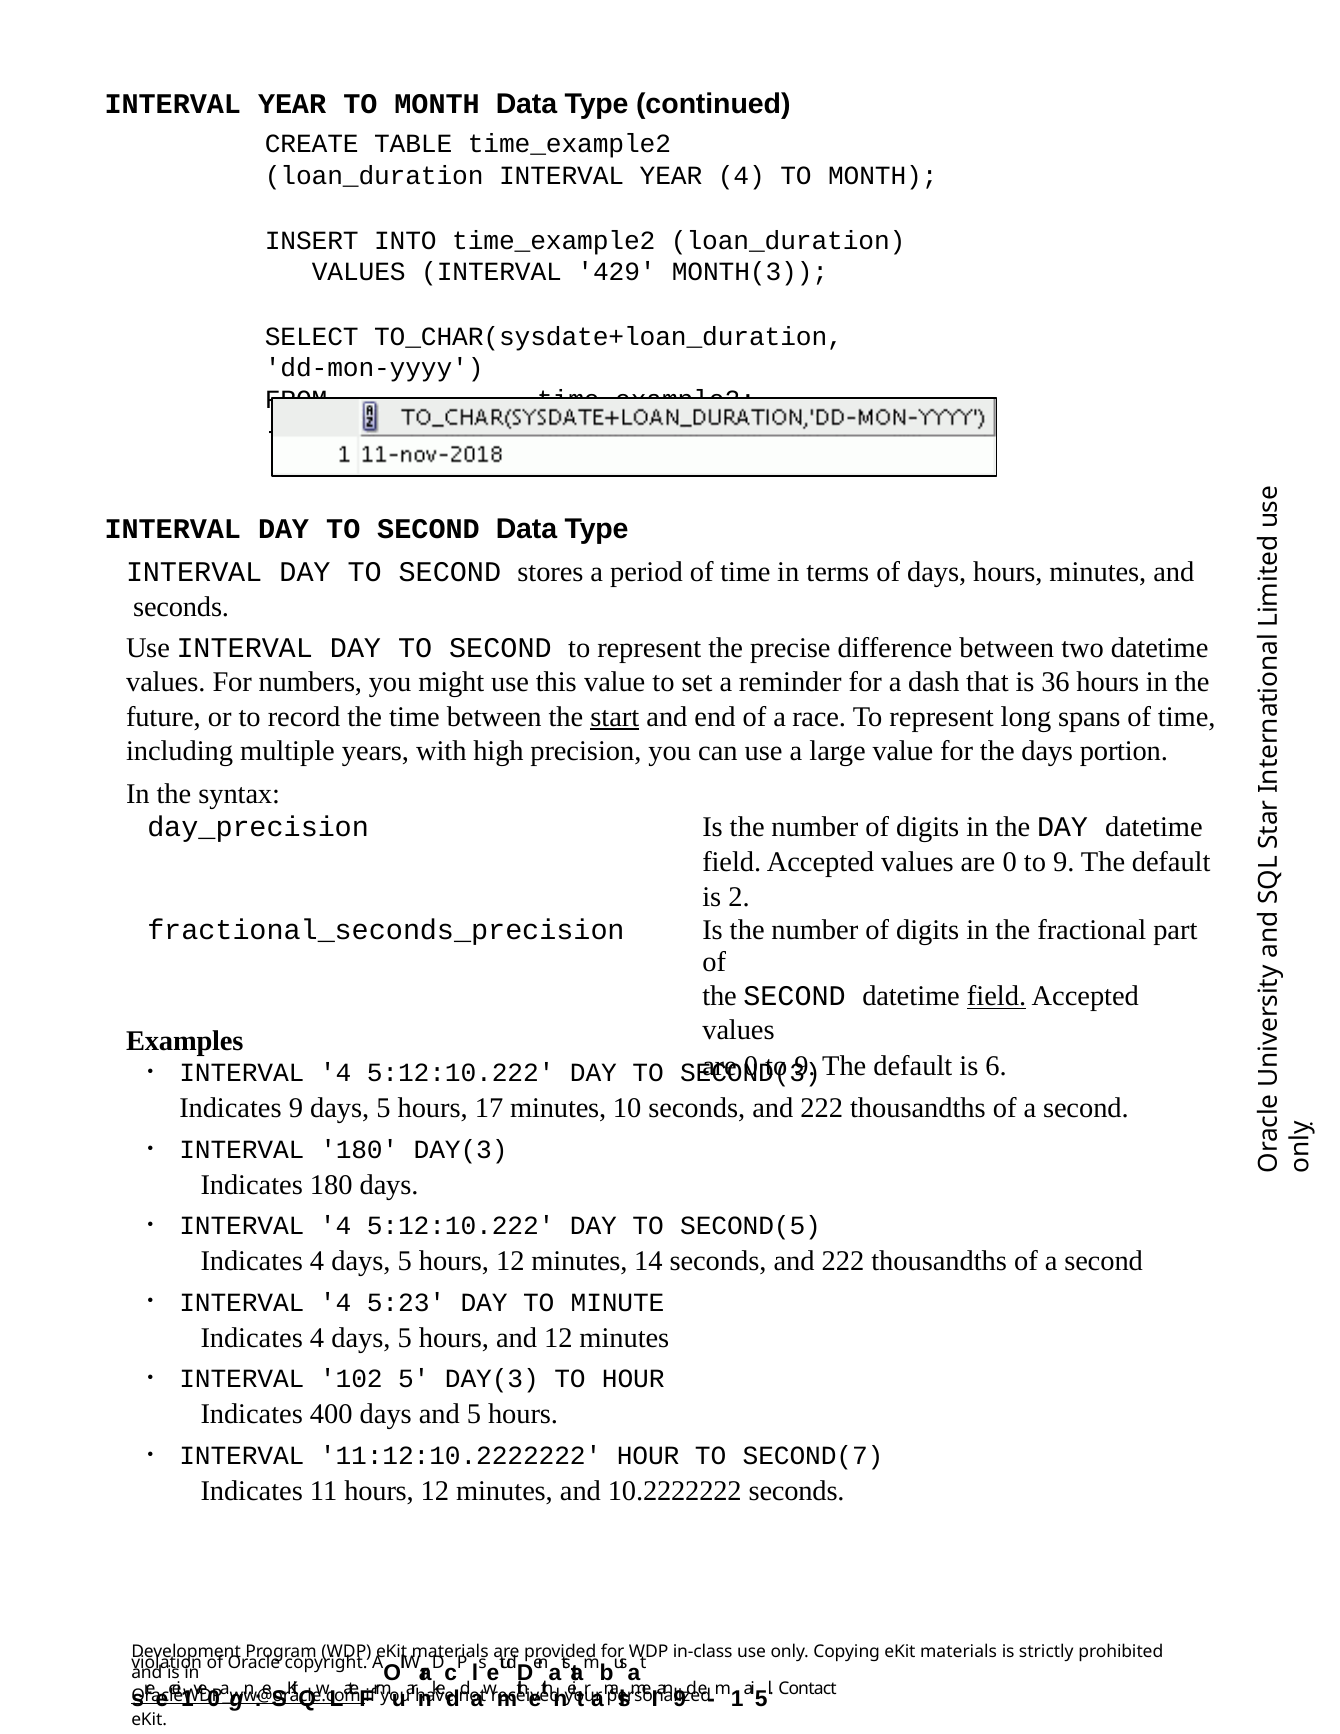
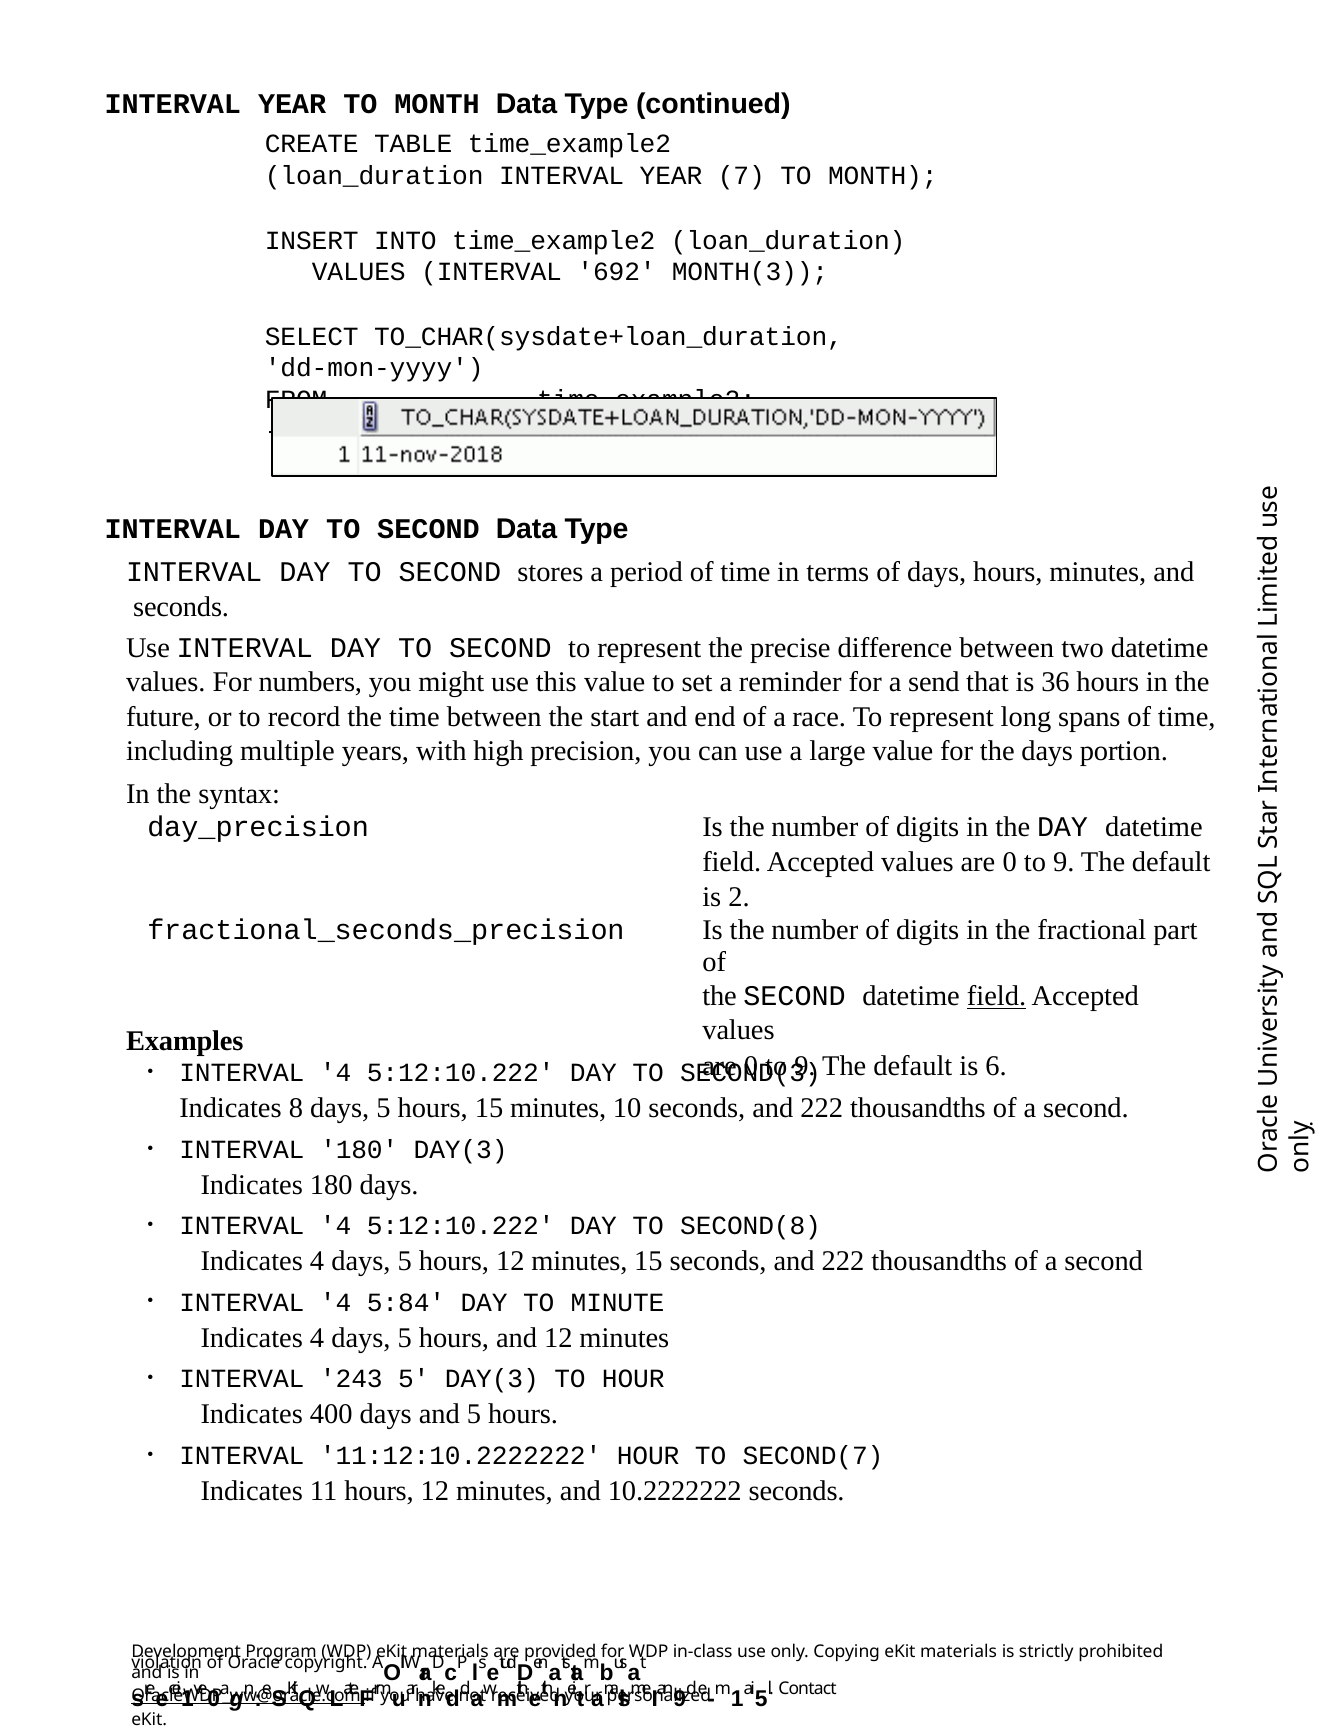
YEAR 4: 4 -> 7
429: 429 -> 692
dash: dash -> send
start underline: present -> none
Indicates 9: 9 -> 8
hours 17: 17 -> 15
SECOND(5: SECOND(5 -> SECOND(8
minutes 14: 14 -> 15
5:23: 5:23 -> 5:84
102: 102 -> 243
